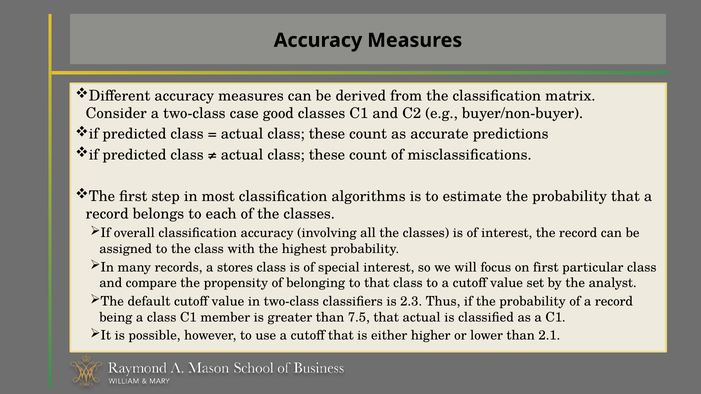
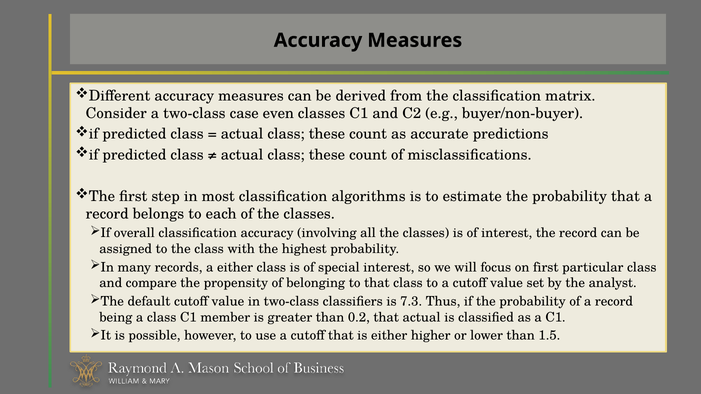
good: good -> even
a stores: stores -> either
2.3: 2.3 -> 7.3
7.5: 7.5 -> 0.2
2.1: 2.1 -> 1.5
